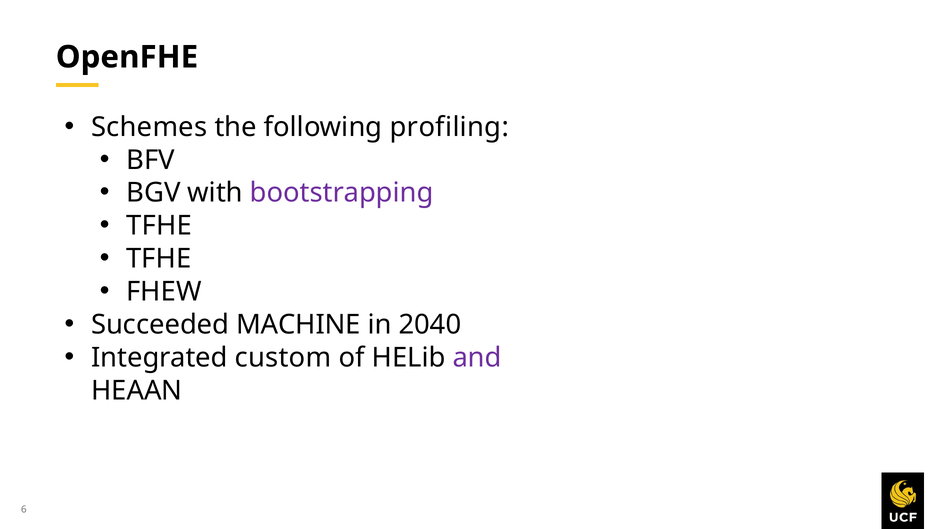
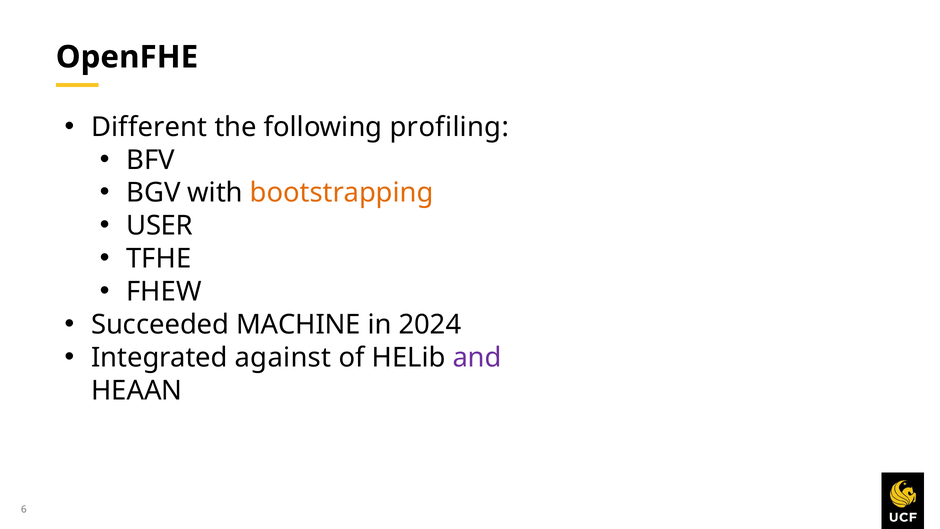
Schemes: Schemes -> Different
bootstrapping colour: purple -> orange
TFHE at (159, 226): TFHE -> USER
2040: 2040 -> 2024
custom: custom -> against
